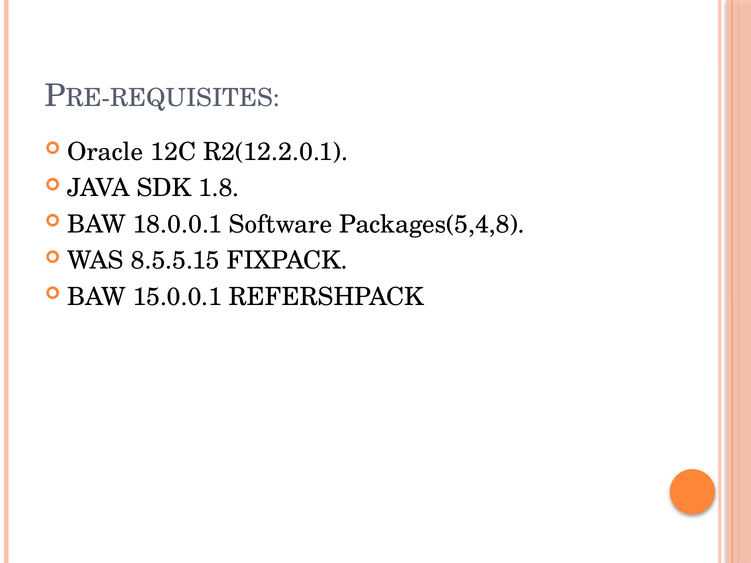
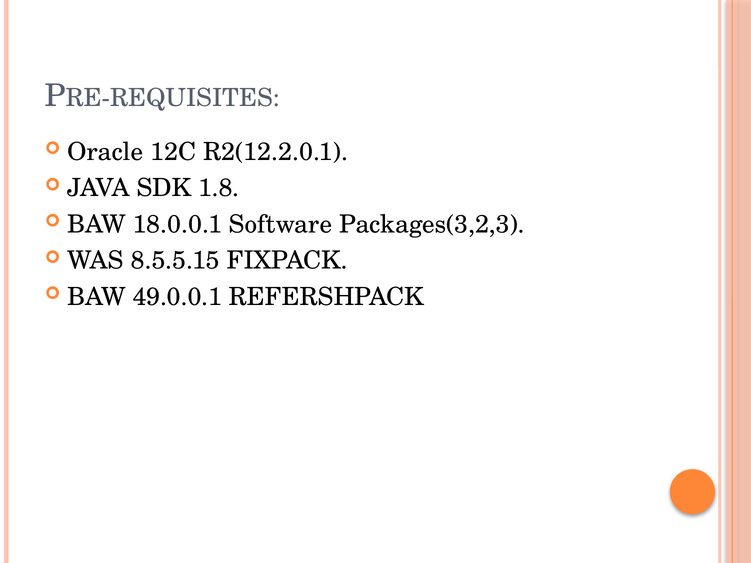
Packages(5,4,8: Packages(5,4,8 -> Packages(3,2,3
15.0.0.1: 15.0.0.1 -> 49.0.0.1
